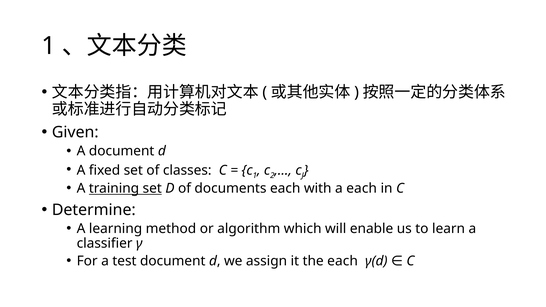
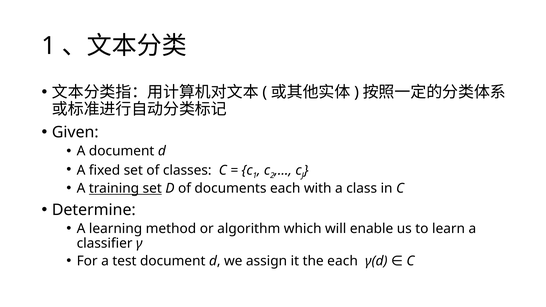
a each: each -> class
